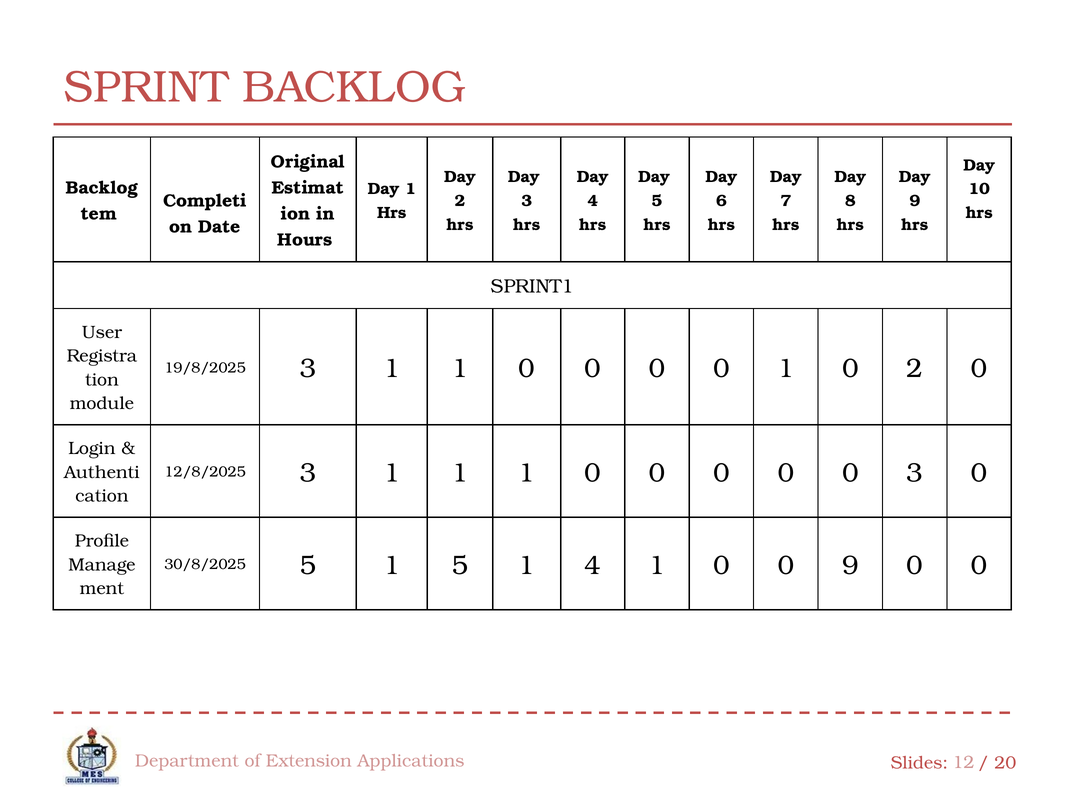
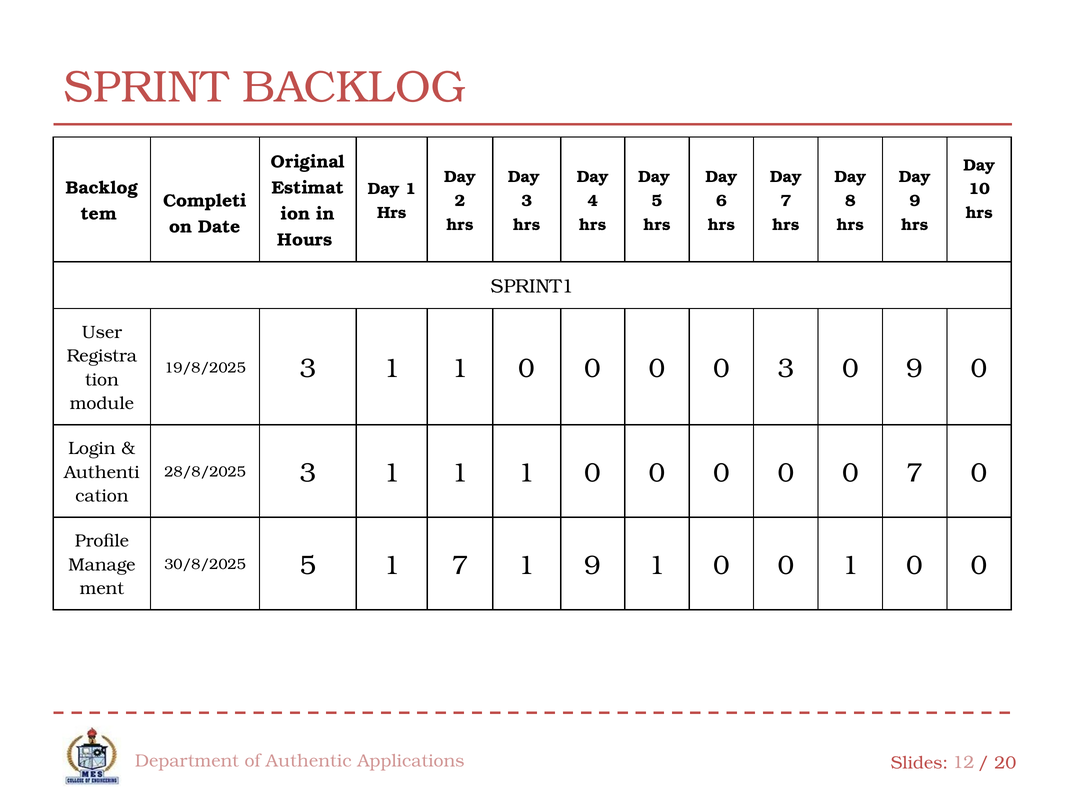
0 1: 1 -> 3
0 2: 2 -> 9
12/8/2025: 12/8/2025 -> 28/8/2025
0 3: 3 -> 7
1 5: 5 -> 7
1 4: 4 -> 9
0 9: 9 -> 1
Extension: Extension -> Authentic
